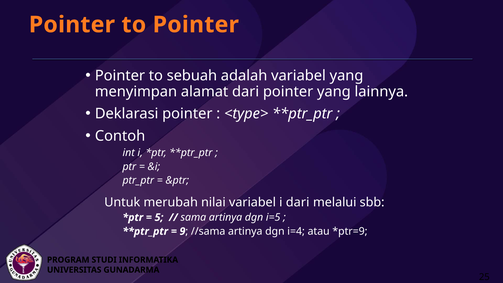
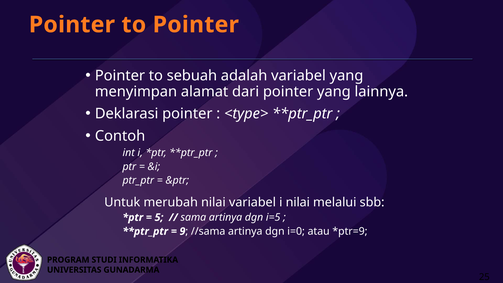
i dari: dari -> nilai
i=4: i=4 -> i=0
